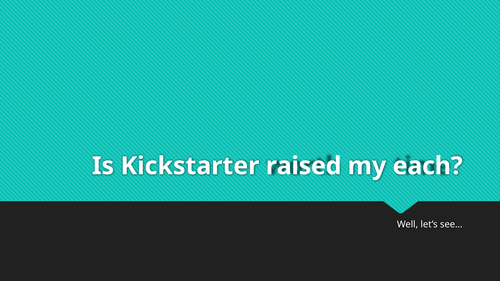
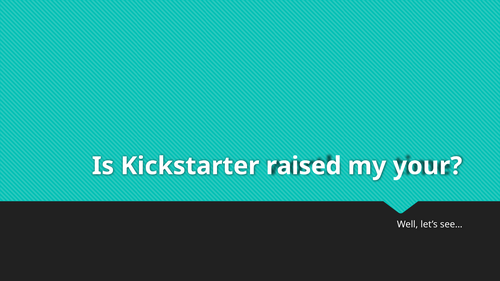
each: each -> your
